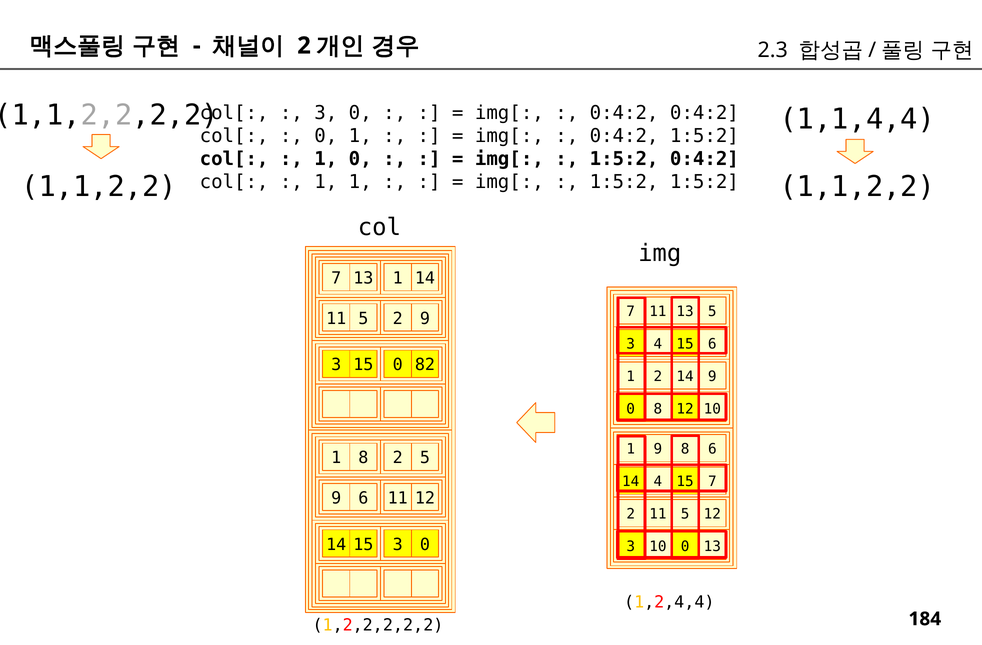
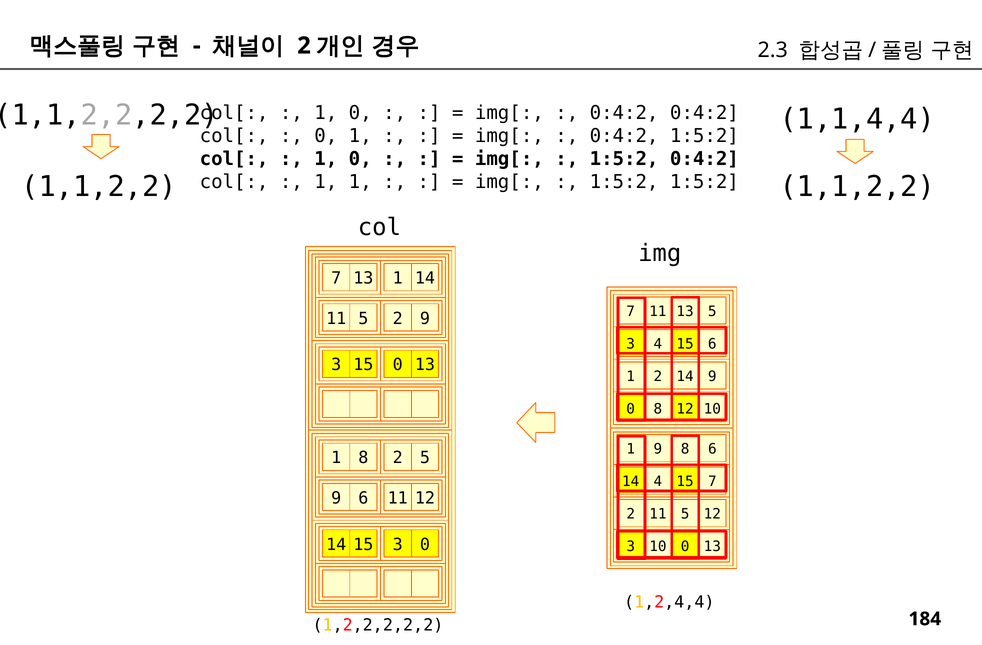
3 at (326, 113): 3 -> 1
15 0 82: 82 -> 13
